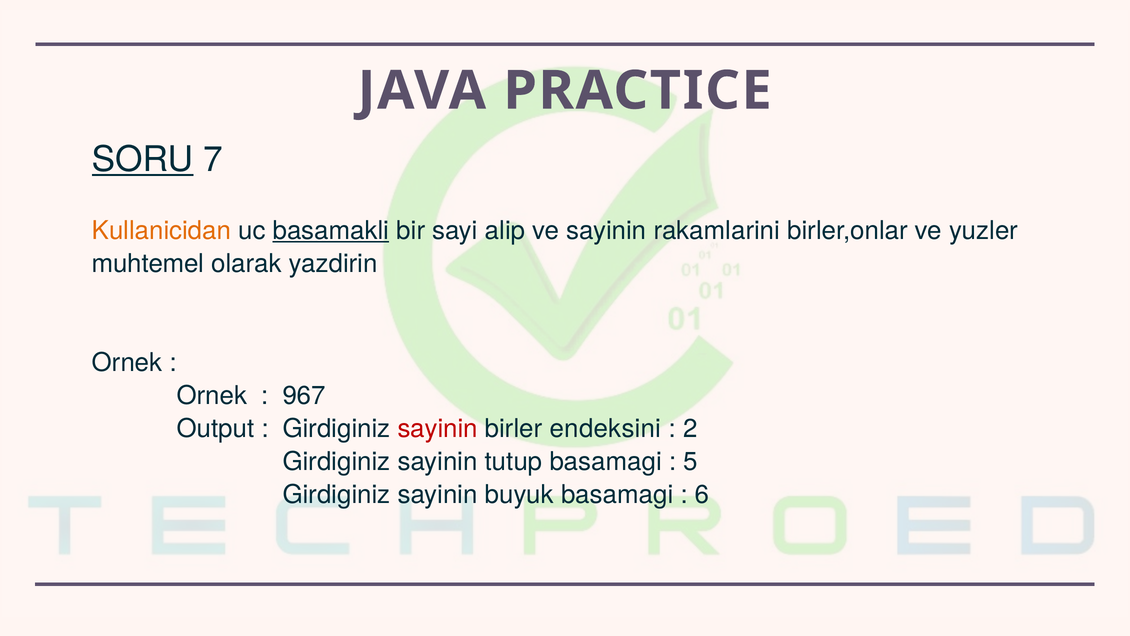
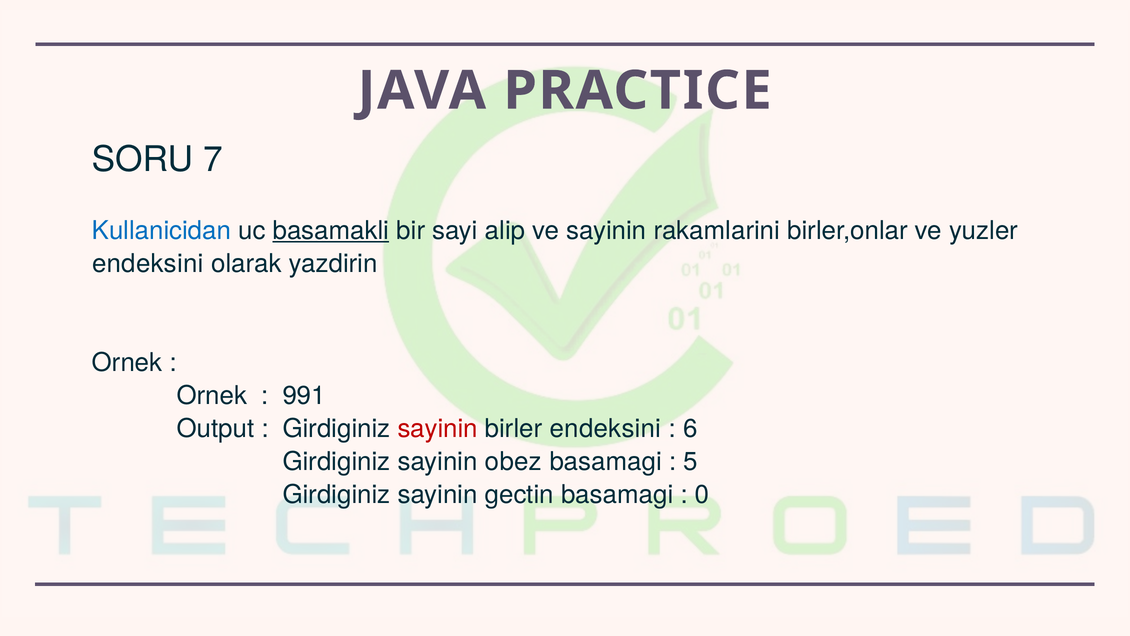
SORU underline: present -> none
Kullanicidan colour: orange -> blue
muhtemel at (148, 263): muhtemel -> endeksini
967: 967 -> 991
2: 2 -> 6
tutup: tutup -> obez
buyuk: buyuk -> gectin
6: 6 -> 0
